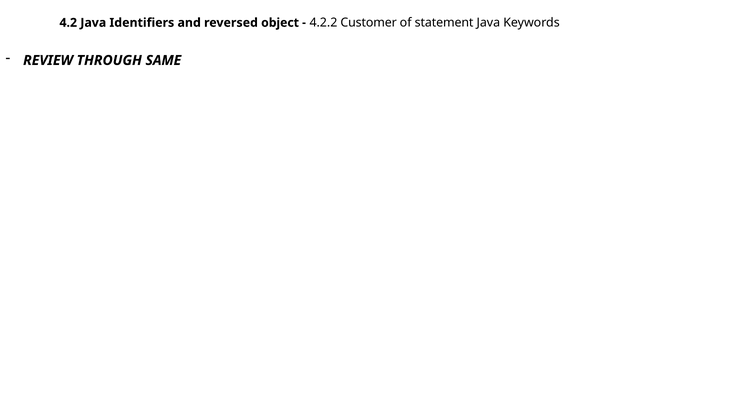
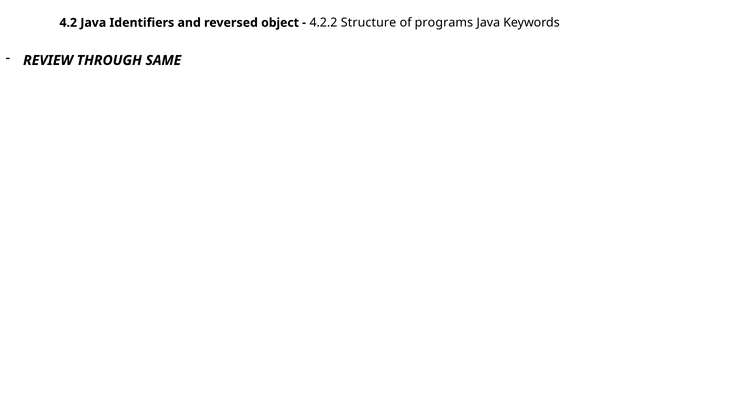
Customer: Customer -> Structure
statement: statement -> programs
